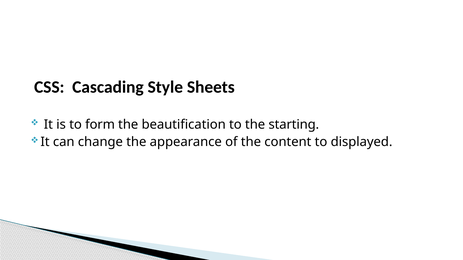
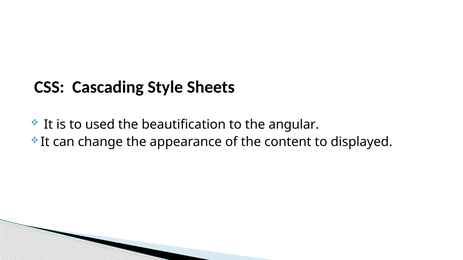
form: form -> used
starting: starting -> angular
